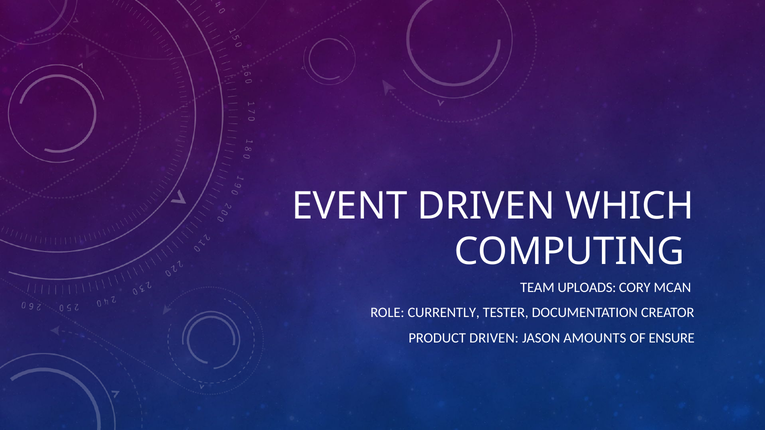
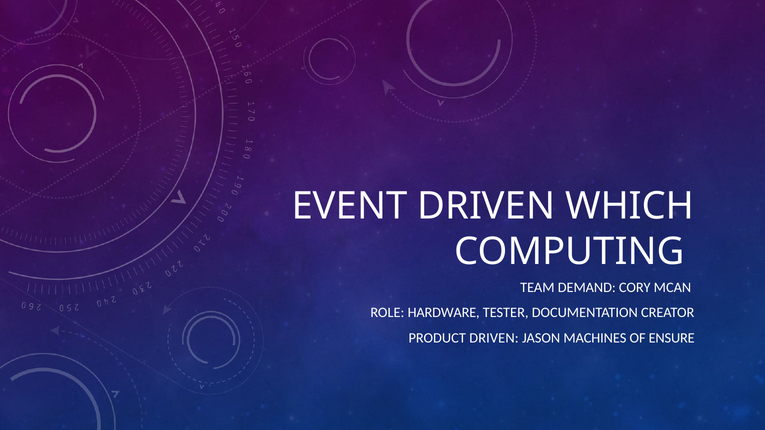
UPLOADS: UPLOADS -> DEMAND
CURRENTLY: CURRENTLY -> HARDWARE
AMOUNTS: AMOUNTS -> MACHINES
